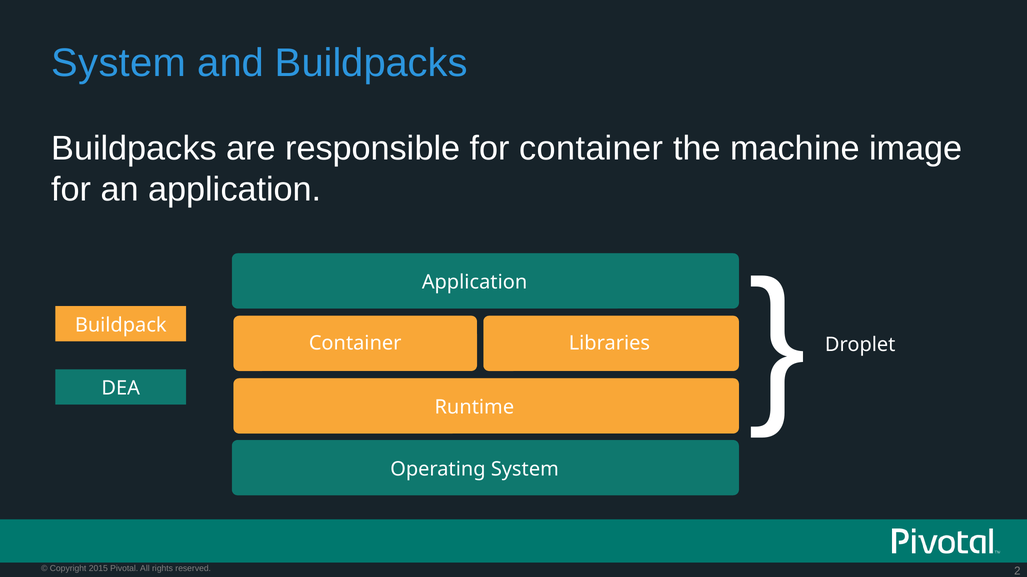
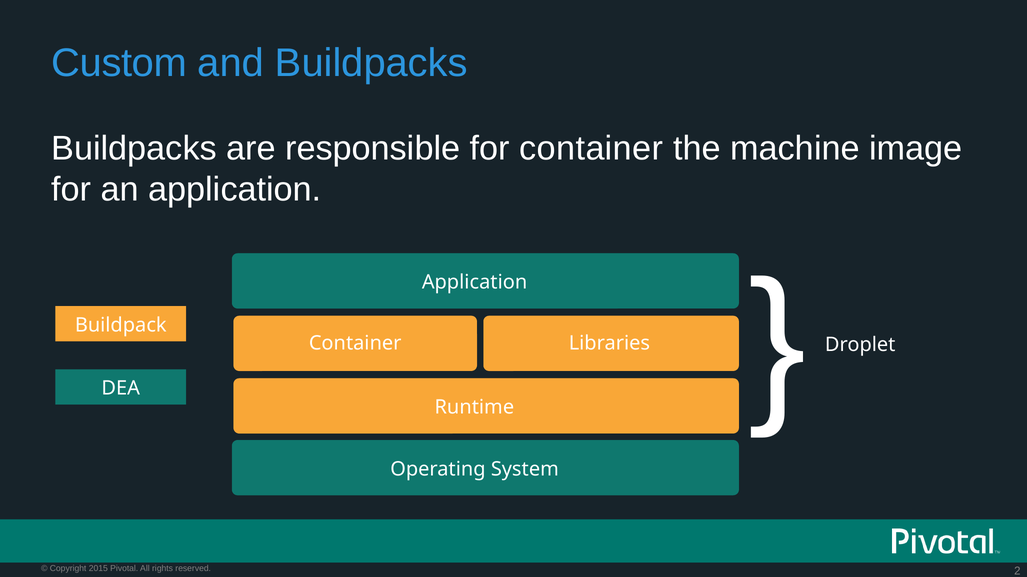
System at (119, 63): System -> Custom
